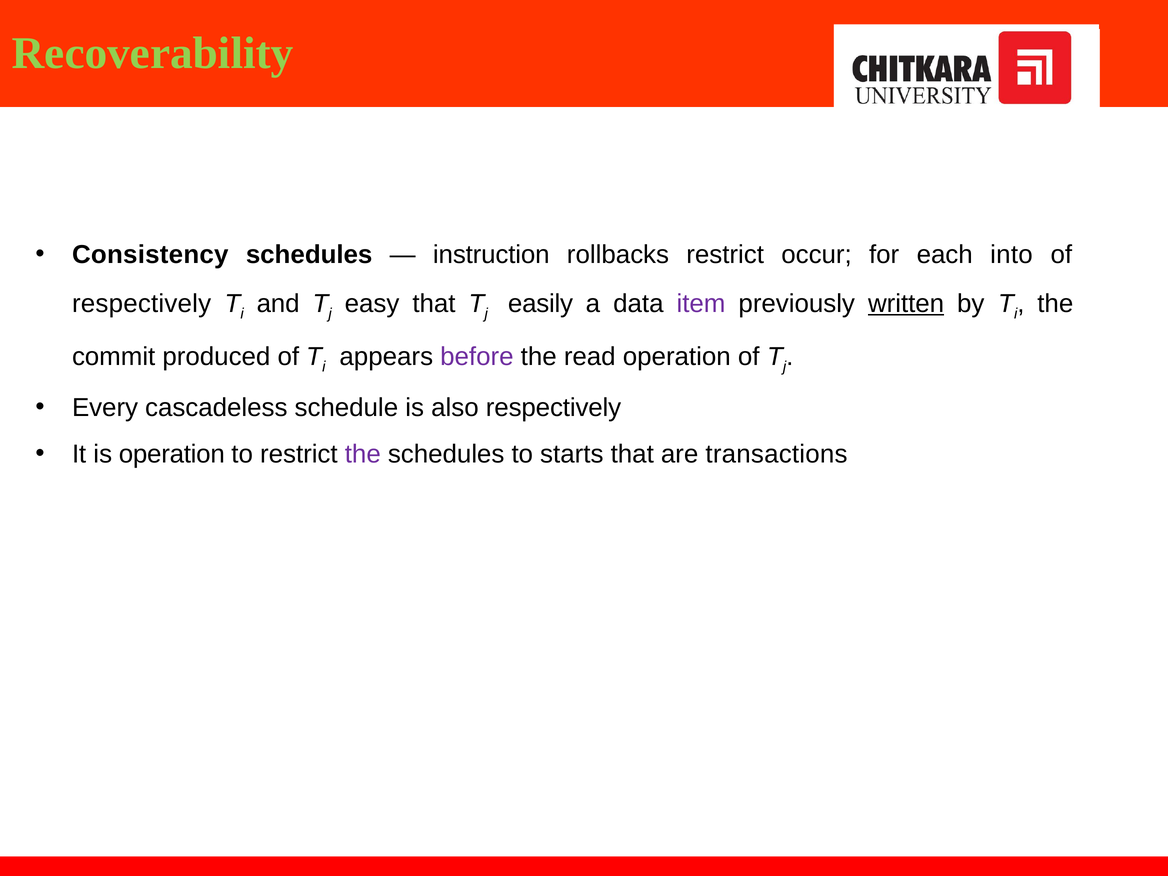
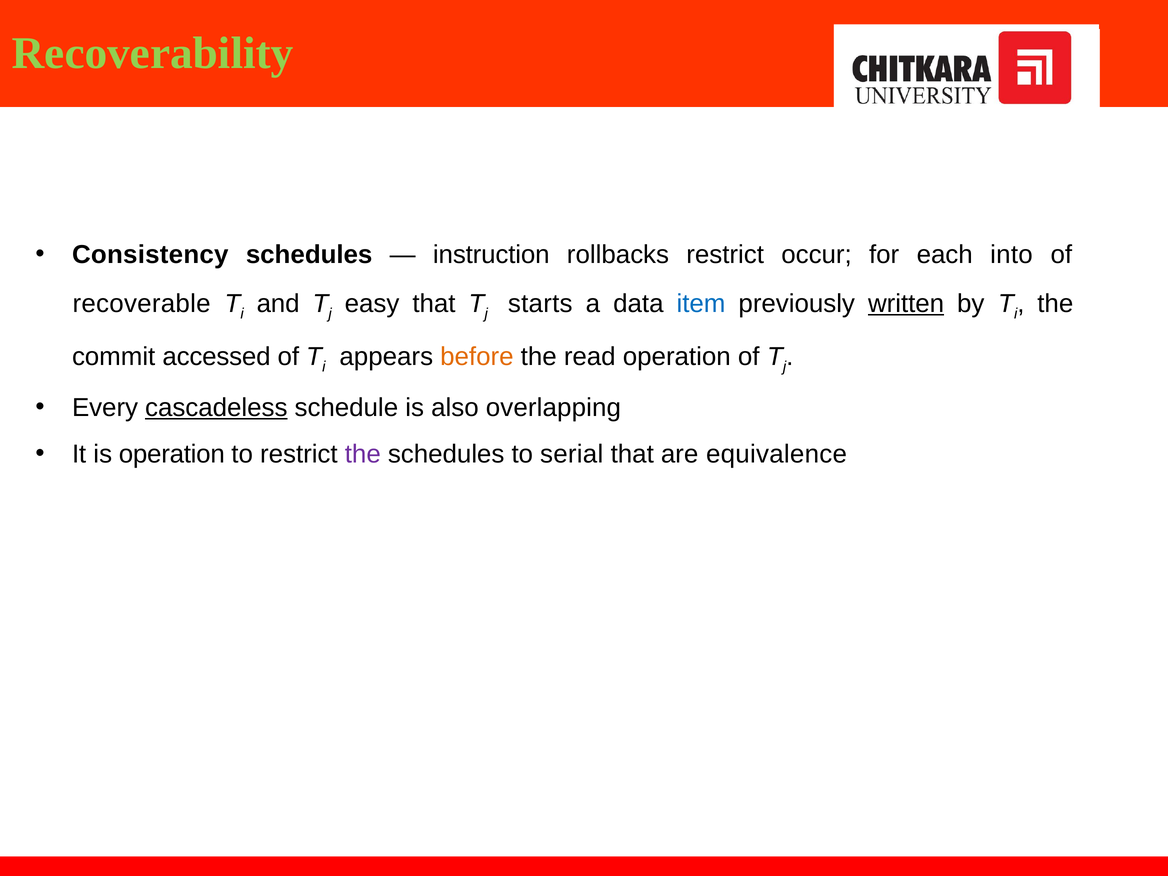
respectively at (142, 304): respectively -> recoverable
easily: easily -> starts
item colour: purple -> blue
produced: produced -> accessed
before colour: purple -> orange
cascadeless underline: none -> present
also respectively: respectively -> overlapping
starts: starts -> serial
transactions: transactions -> equivalence
